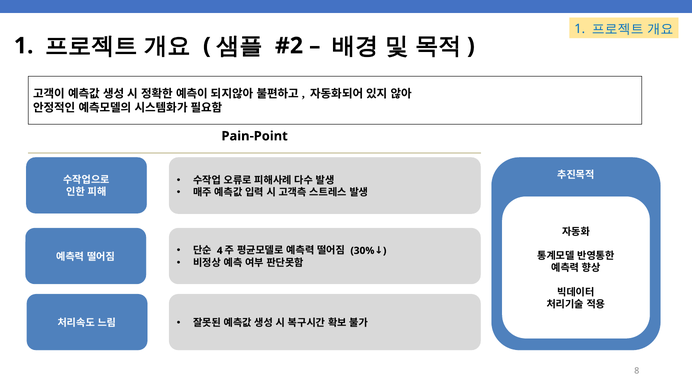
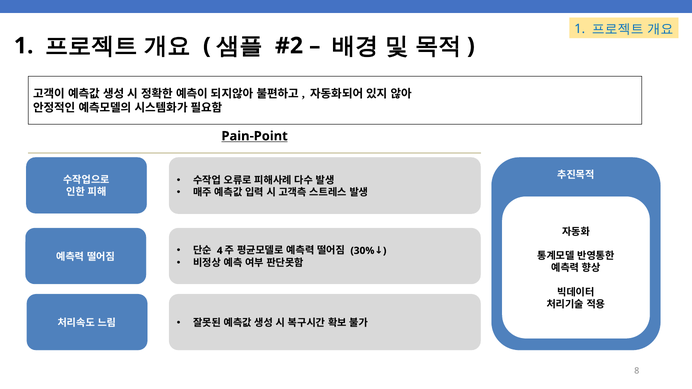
Pain-Point underline: none -> present
